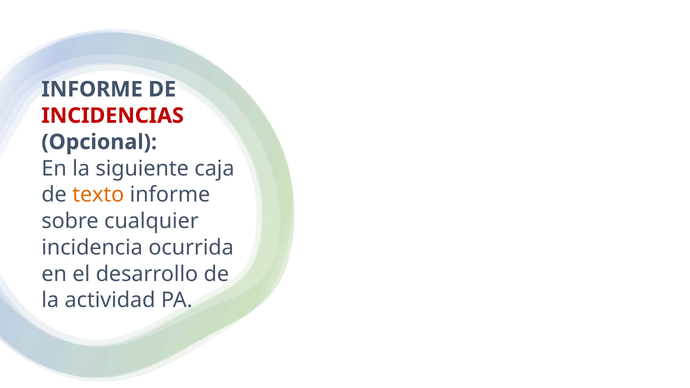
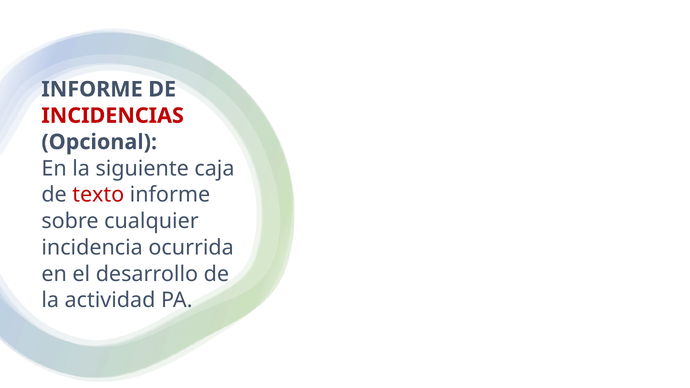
texto colour: orange -> red
